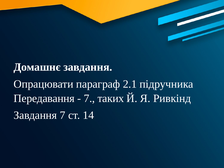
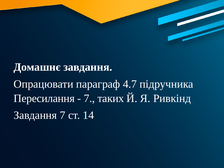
2.1: 2.1 -> 4.7
Передавання: Передавання -> Пересилання
